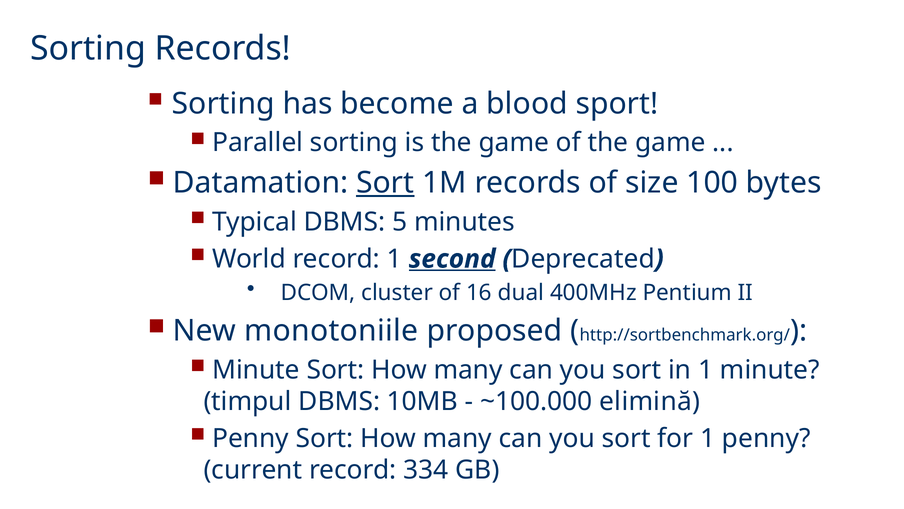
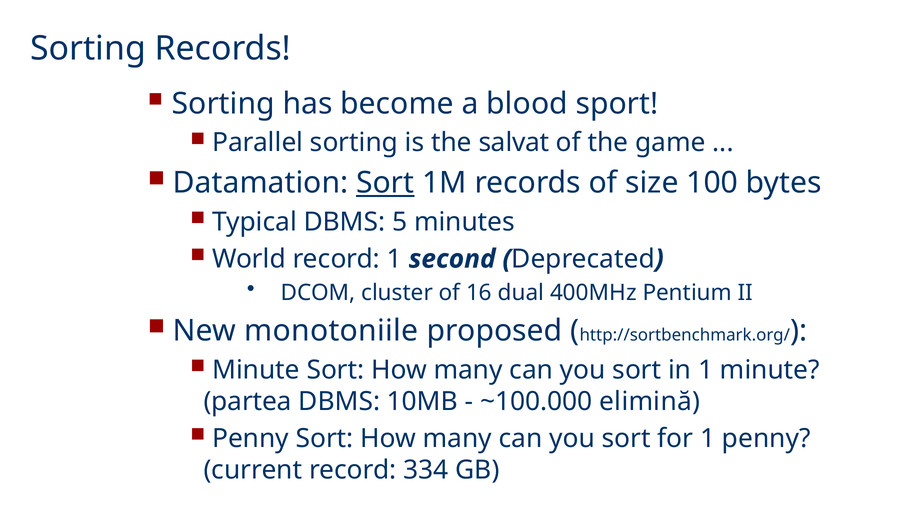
is the game: game -> salvat
second underline: present -> none
timpul: timpul -> partea
